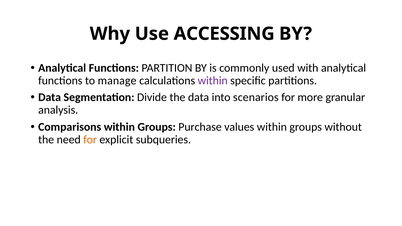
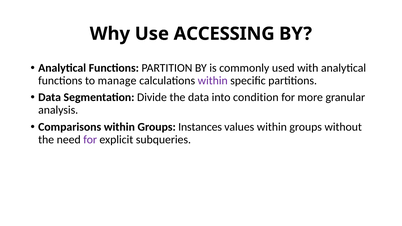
scenarios: scenarios -> condition
Purchase: Purchase -> Instances
for at (90, 140) colour: orange -> purple
